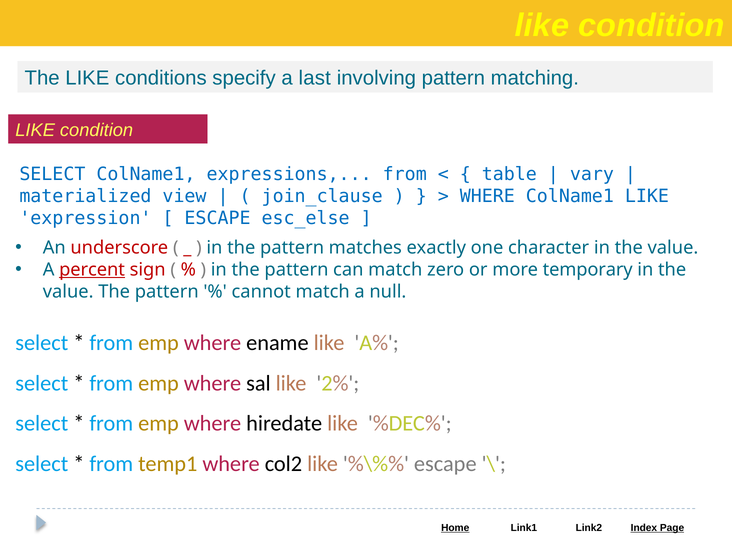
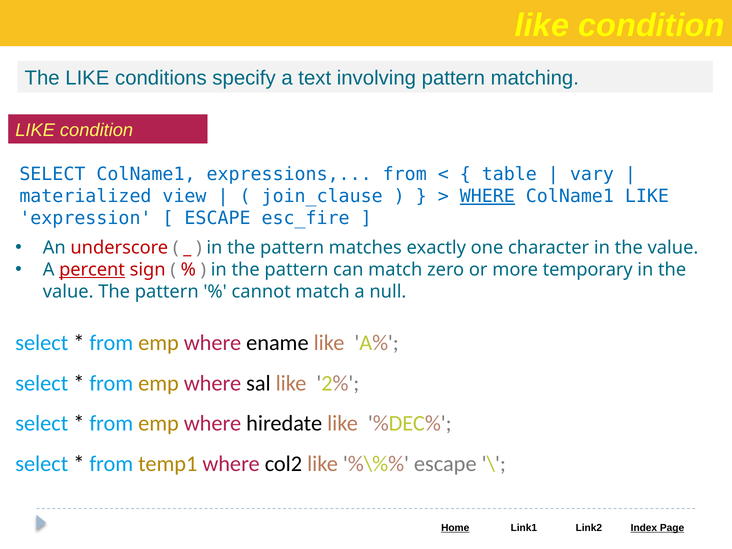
last: last -> text
WHERE at (487, 196) underline: none -> present
esc_else: esc_else -> esc_fire
